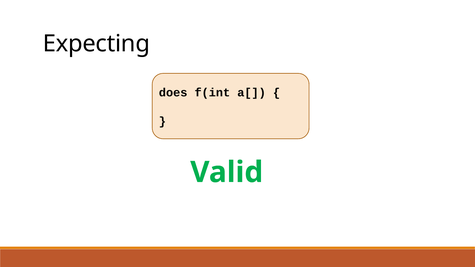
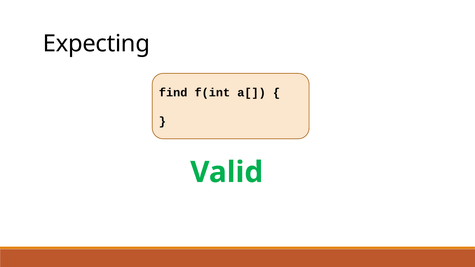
does: does -> find
